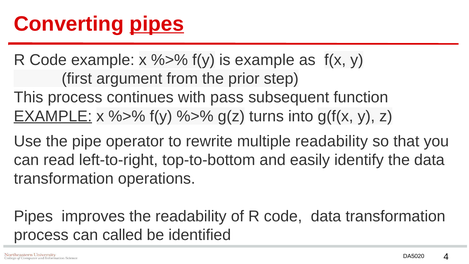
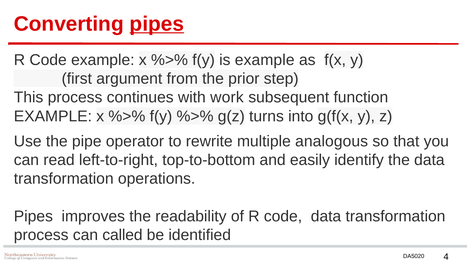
pass: pass -> work
EXAMPLE at (53, 116) underline: present -> none
multiple readability: readability -> analogous
